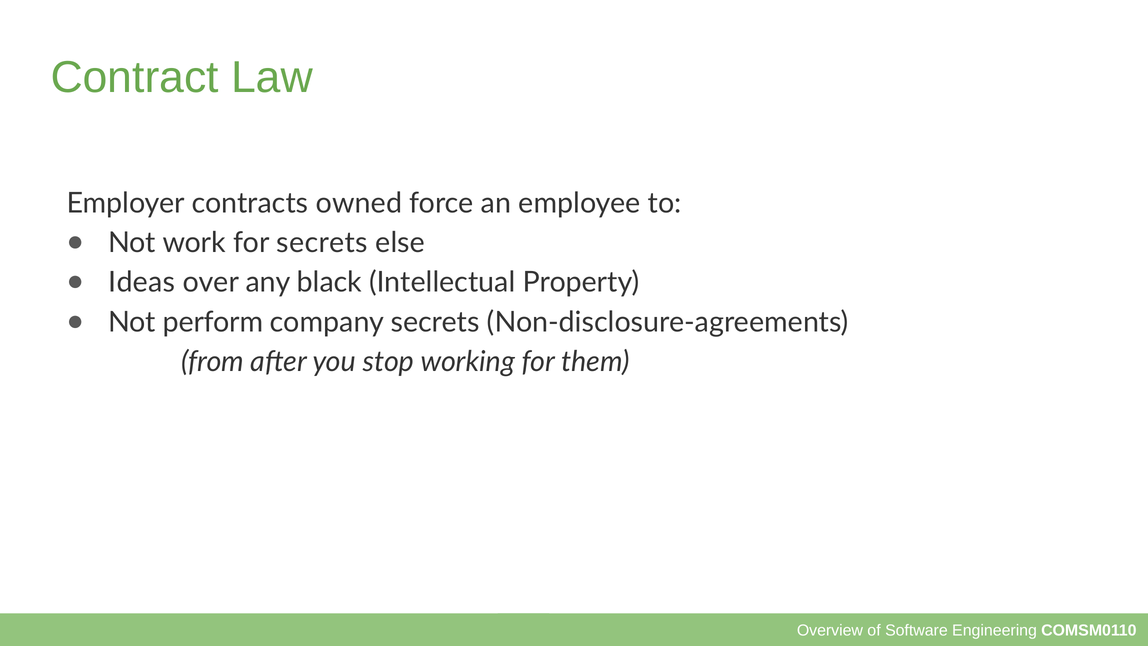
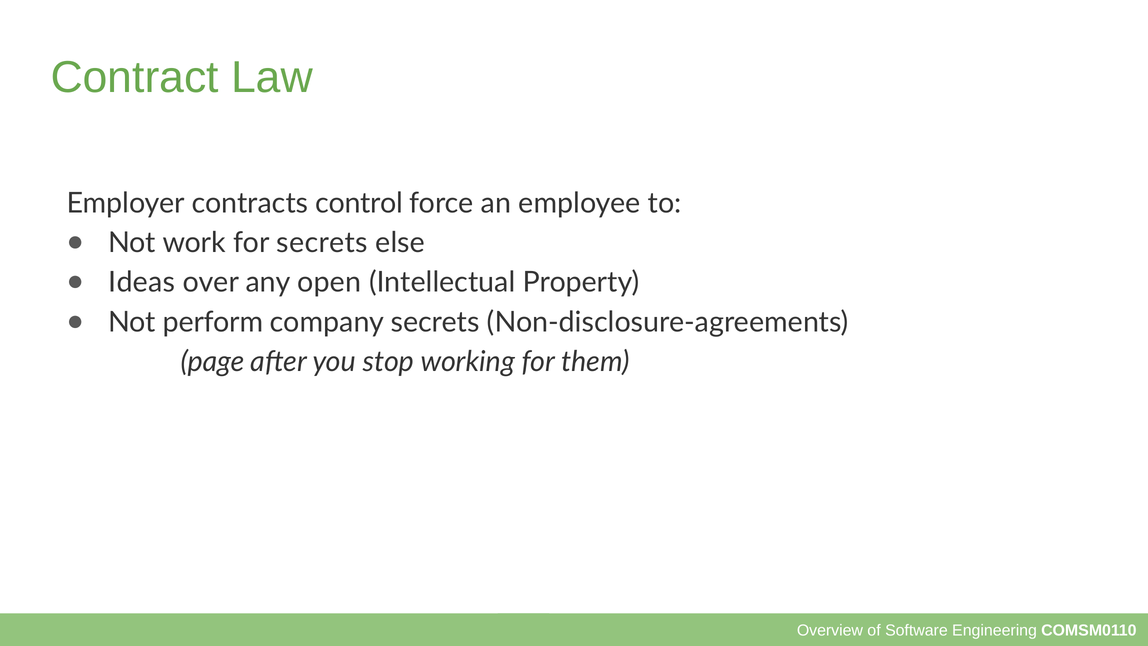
owned: owned -> control
black: black -> open
from: from -> page
